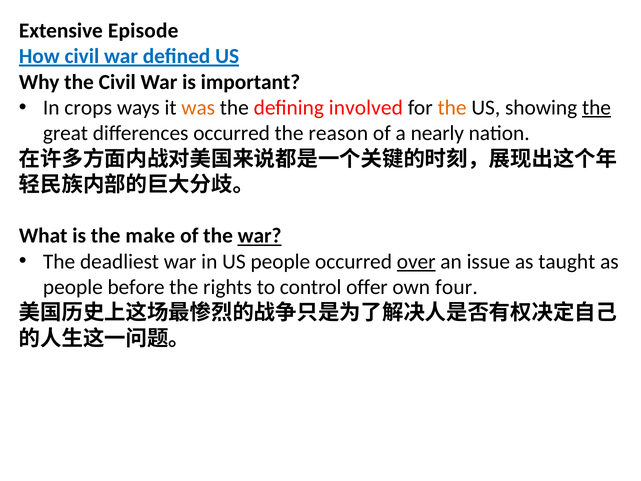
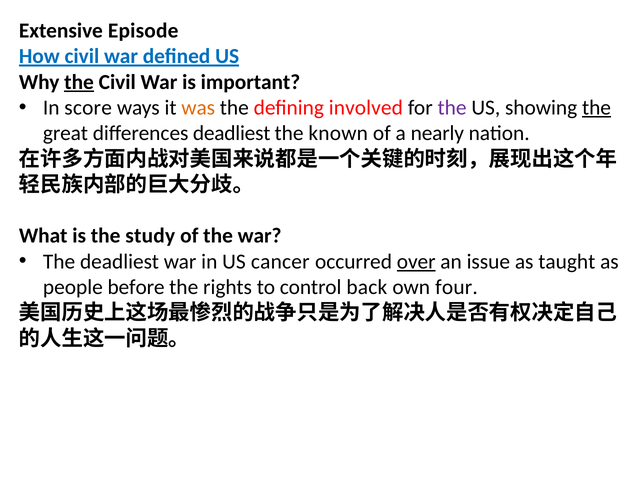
the at (79, 82) underline: none -> present
crops: crops -> score
the at (452, 108) colour: orange -> purple
differences occurred: occurred -> deadliest
reason: reason -> known
make: make -> study
war at (260, 236) underline: present -> none
US people: people -> cancer
offer: offer -> back
